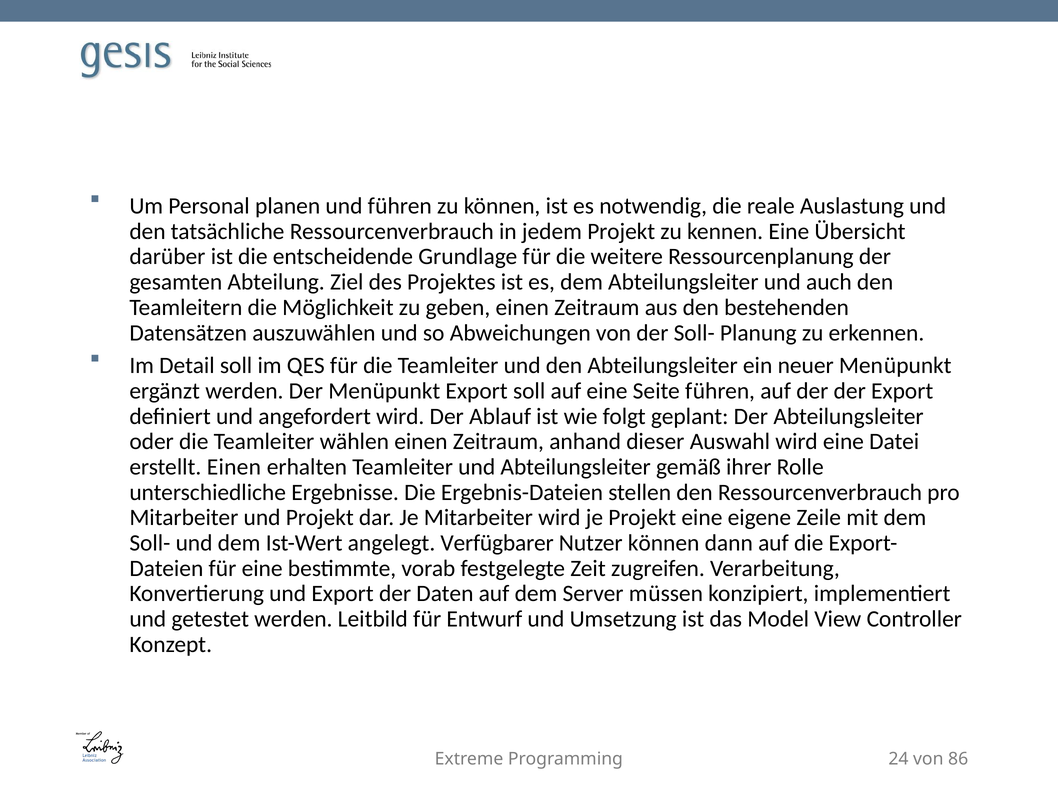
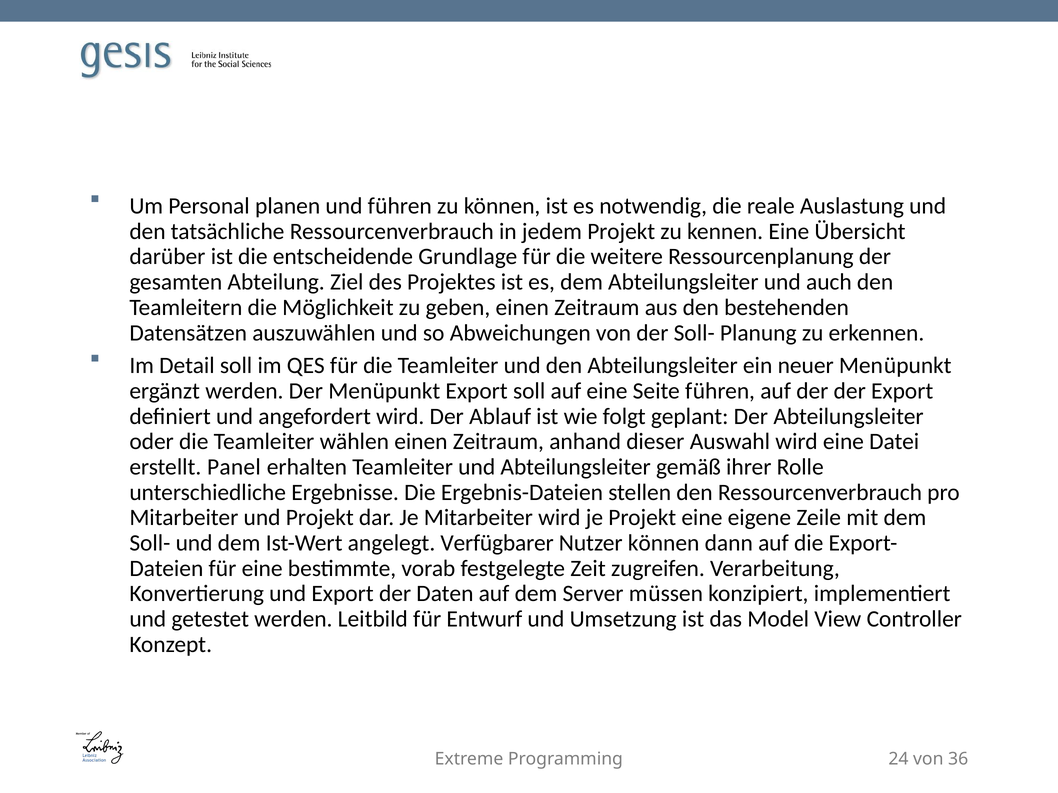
erstellt Einen: Einen -> Panel
86: 86 -> 36
